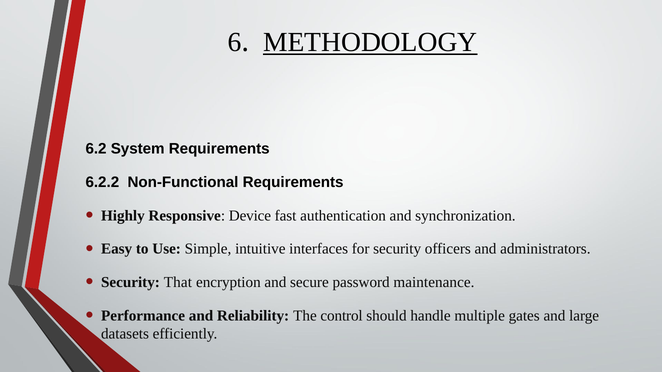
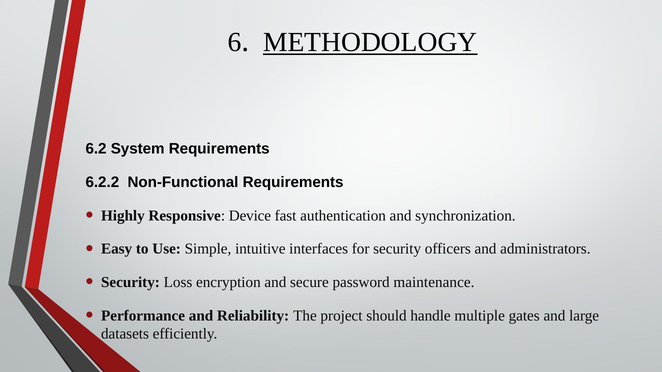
That: That -> Loss
control: control -> project
